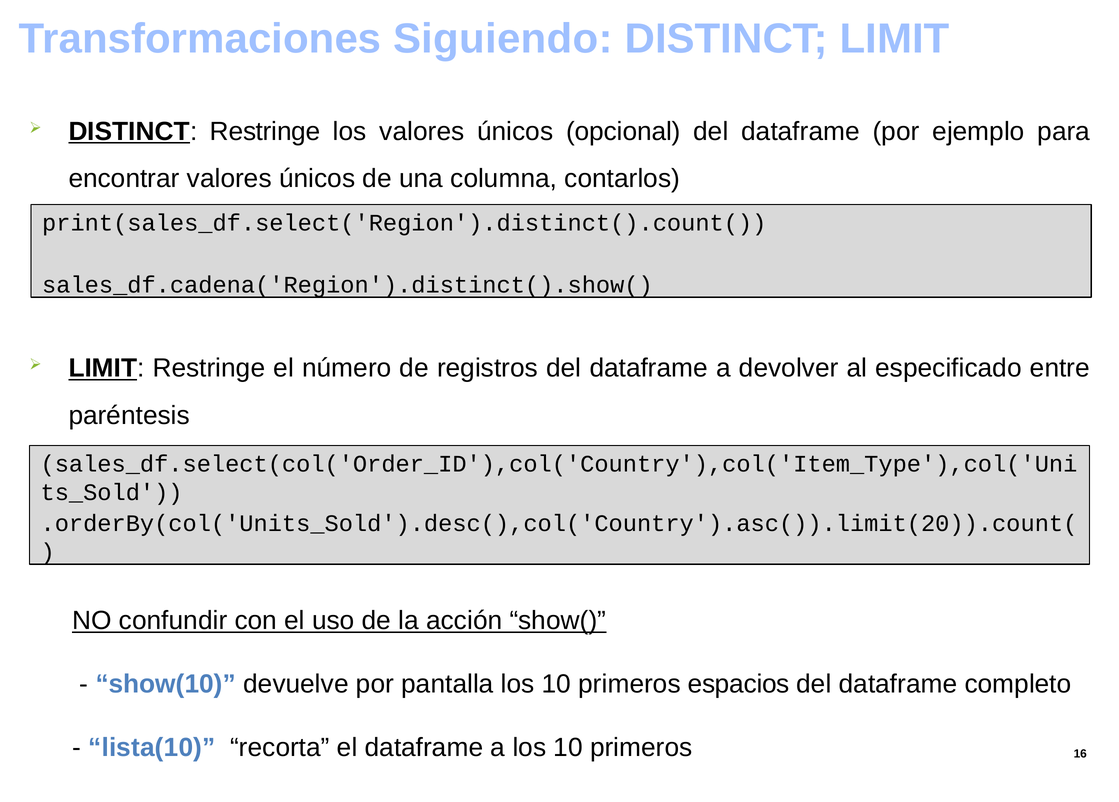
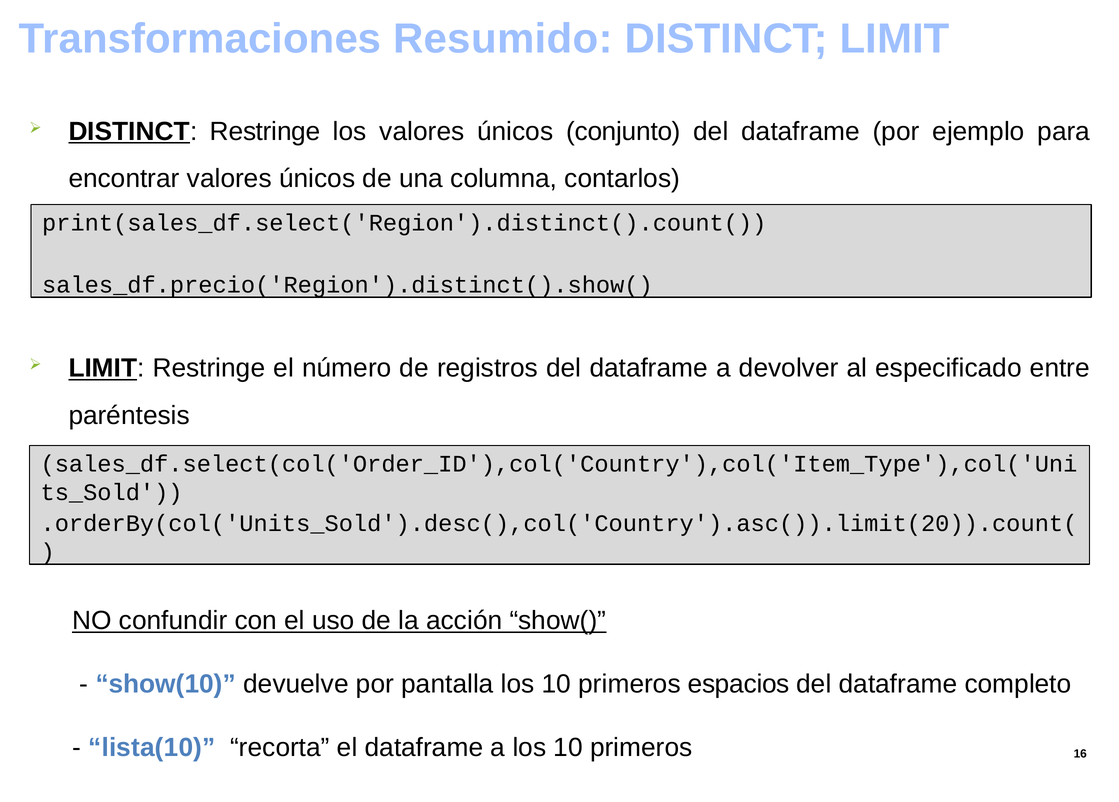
Siguiendo: Siguiendo -> Resumido
opcional: opcional -> conjunto
sales_df.cadena('Region').distinct().show(: sales_df.cadena('Region').distinct().show( -> sales_df.precio('Region').distinct().show(
